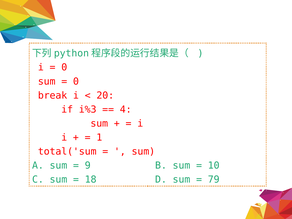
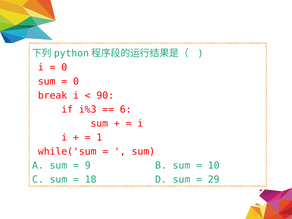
20: 20 -> 90
4: 4 -> 6
total('sum: total('sum -> while('sum
79: 79 -> 29
